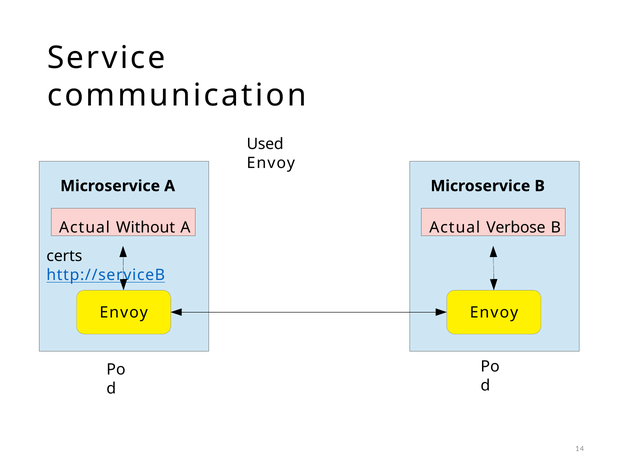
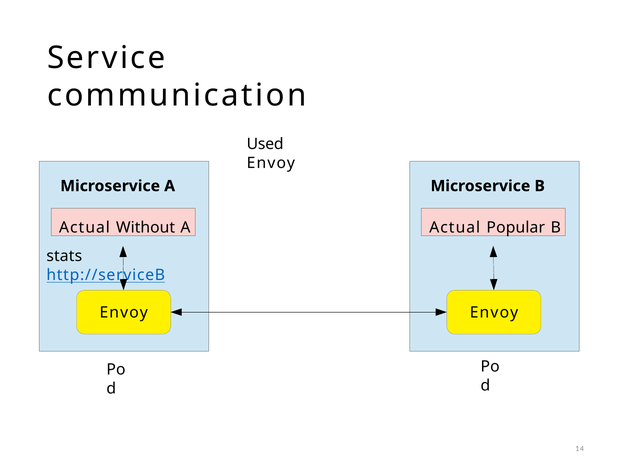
Verbose: Verbose -> Popular
certs: certs -> stats
